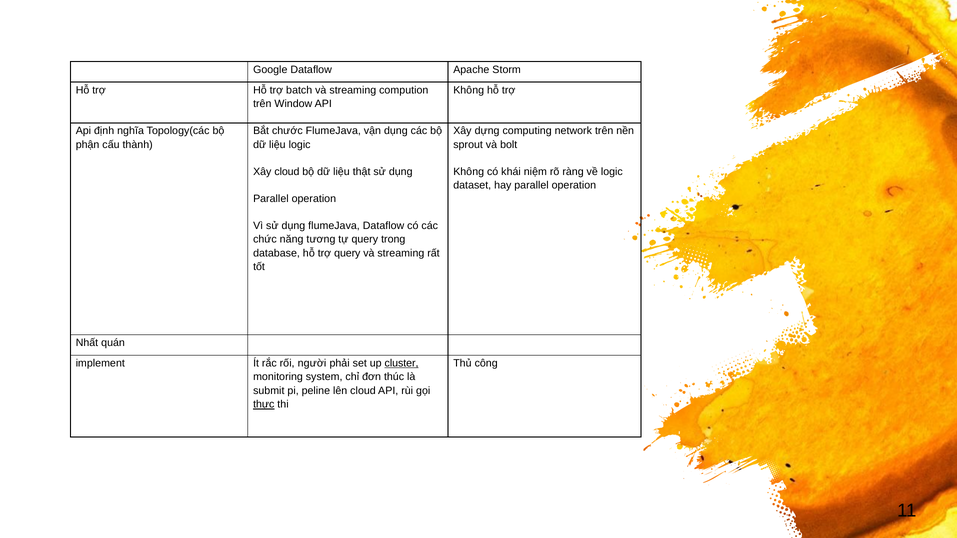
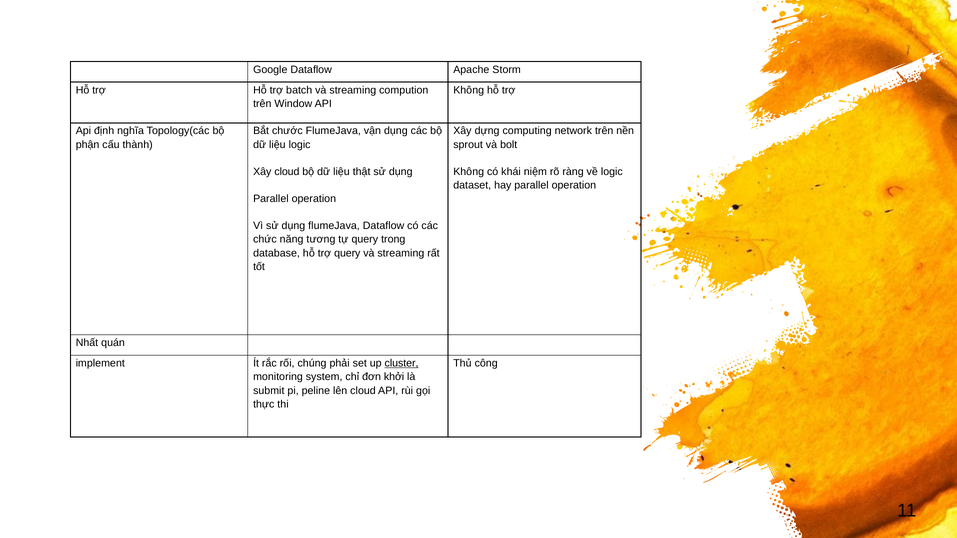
người: người -> chúng
thúc: thúc -> khởi
thực underline: present -> none
